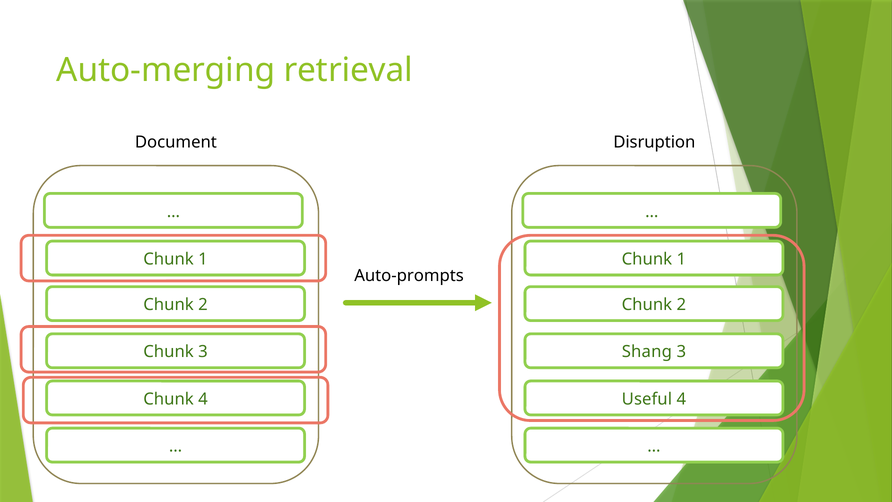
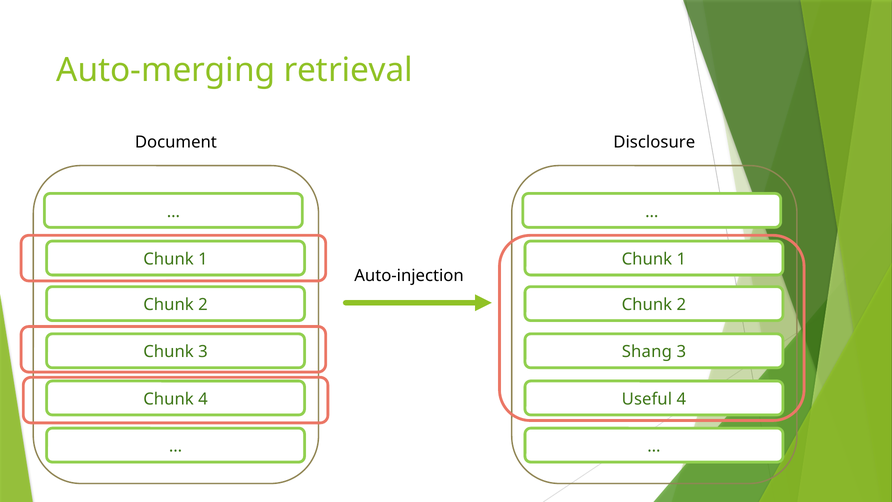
Disruption: Disruption -> Disclosure
Auto-prompts: Auto-prompts -> Auto-injection
